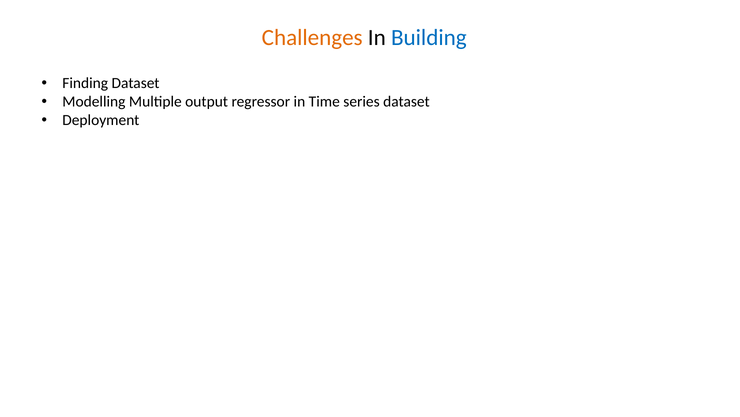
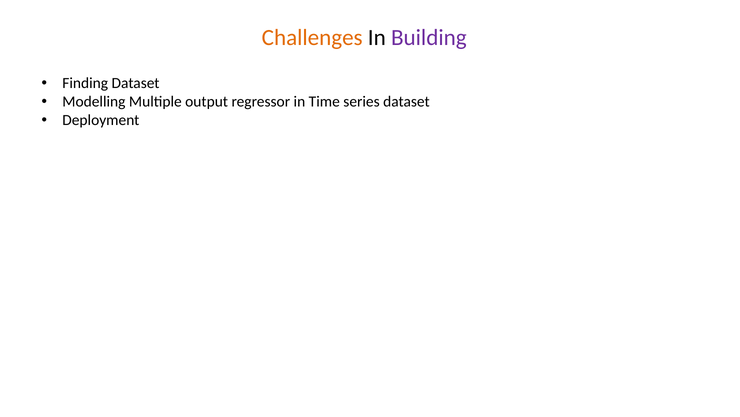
Building colour: blue -> purple
